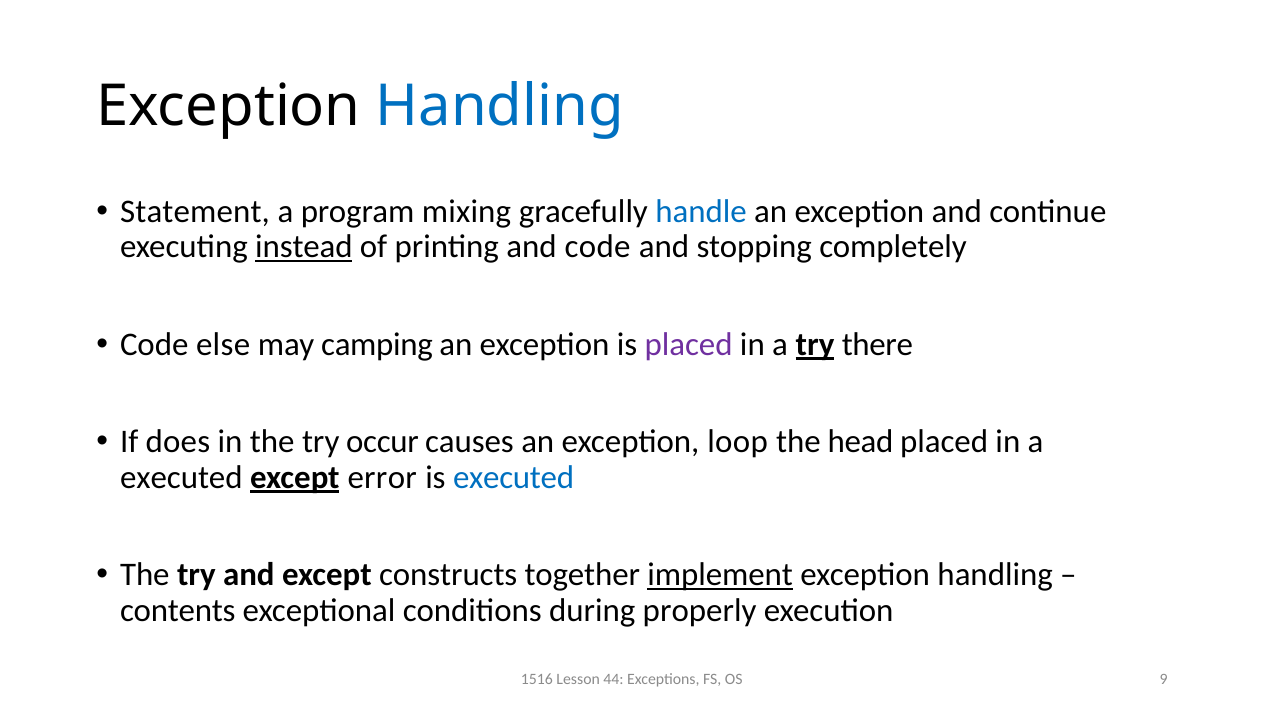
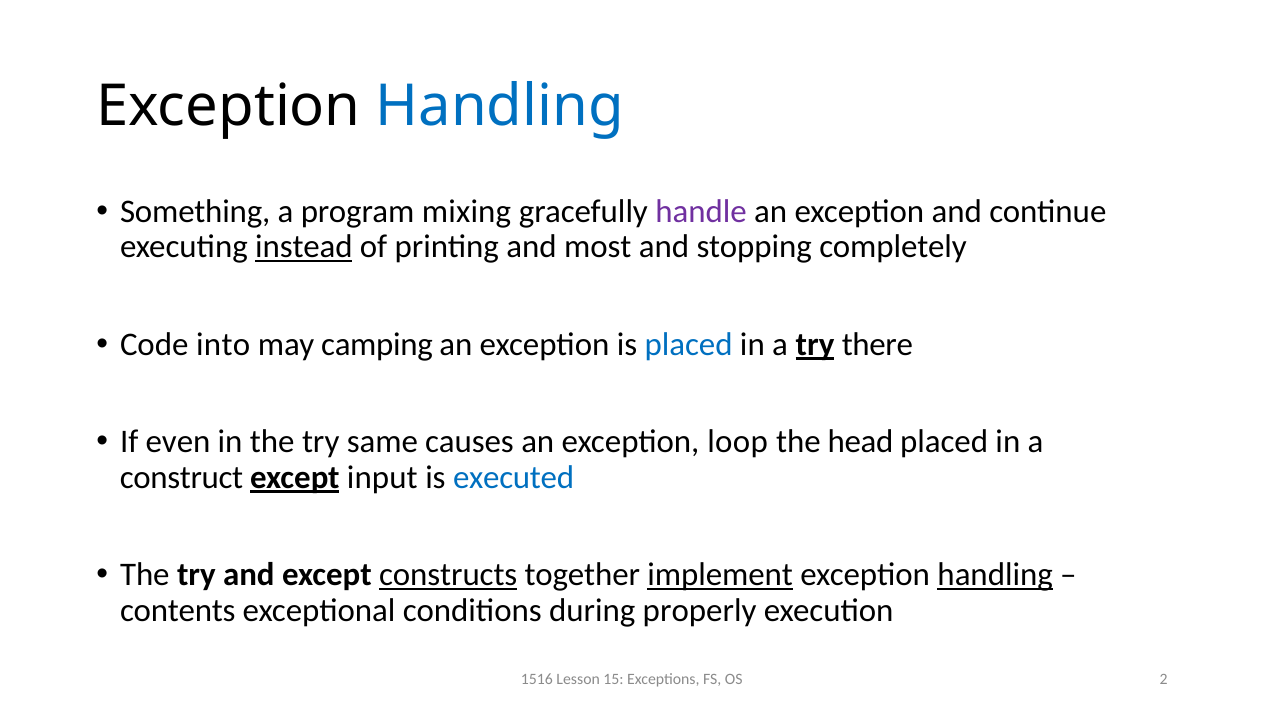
Statement: Statement -> Something
handle colour: blue -> purple
and code: code -> most
else: else -> into
placed at (689, 345) colour: purple -> blue
does: does -> even
occur: occur -> same
executed at (181, 477): executed -> construct
error: error -> input
constructs underline: none -> present
handling at (995, 575) underline: none -> present
44: 44 -> 15
9: 9 -> 2
